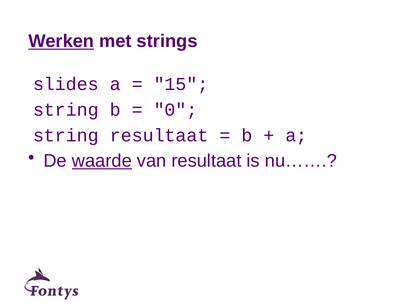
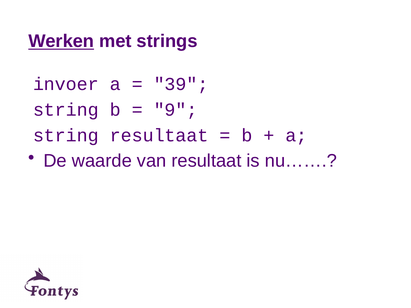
slides: slides -> invoer
15: 15 -> 39
0: 0 -> 9
waarde underline: present -> none
